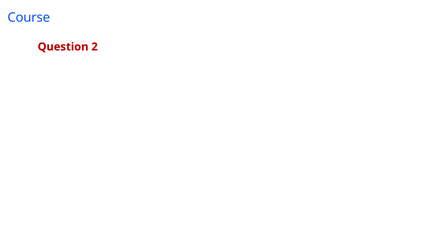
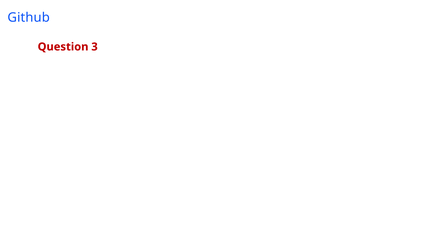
Course: Course -> Github
2: 2 -> 3
